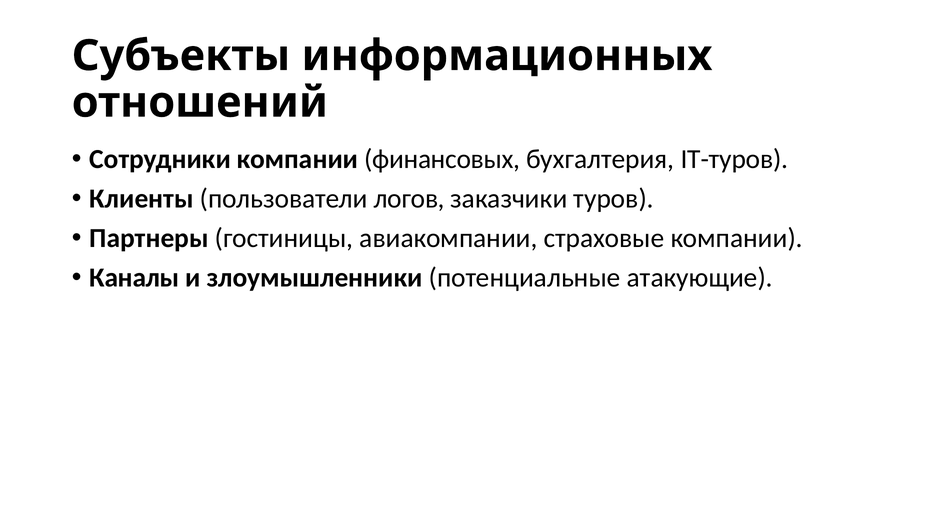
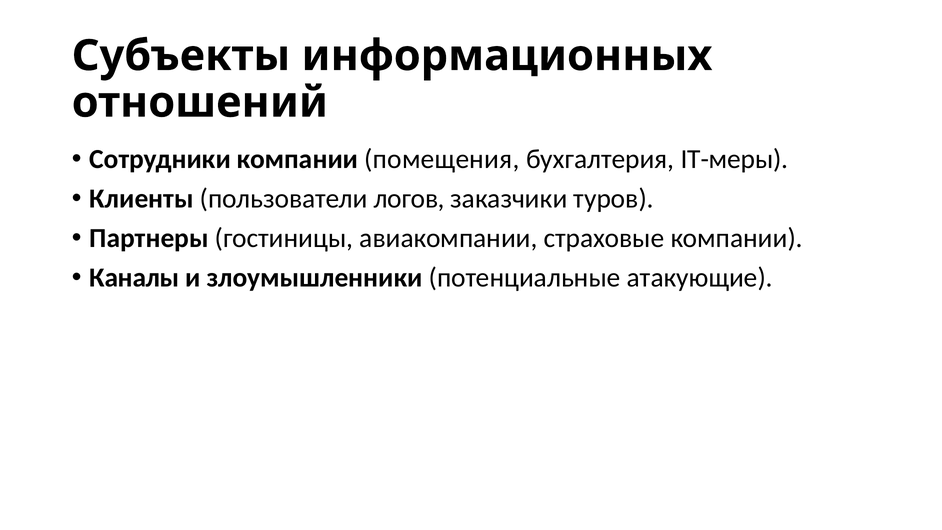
финансовых: финансовых -> помещения
IT-туров: IT-туров -> IT-меры
